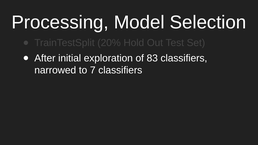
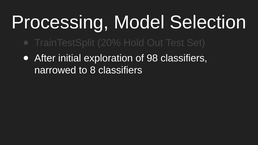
83: 83 -> 98
7: 7 -> 8
